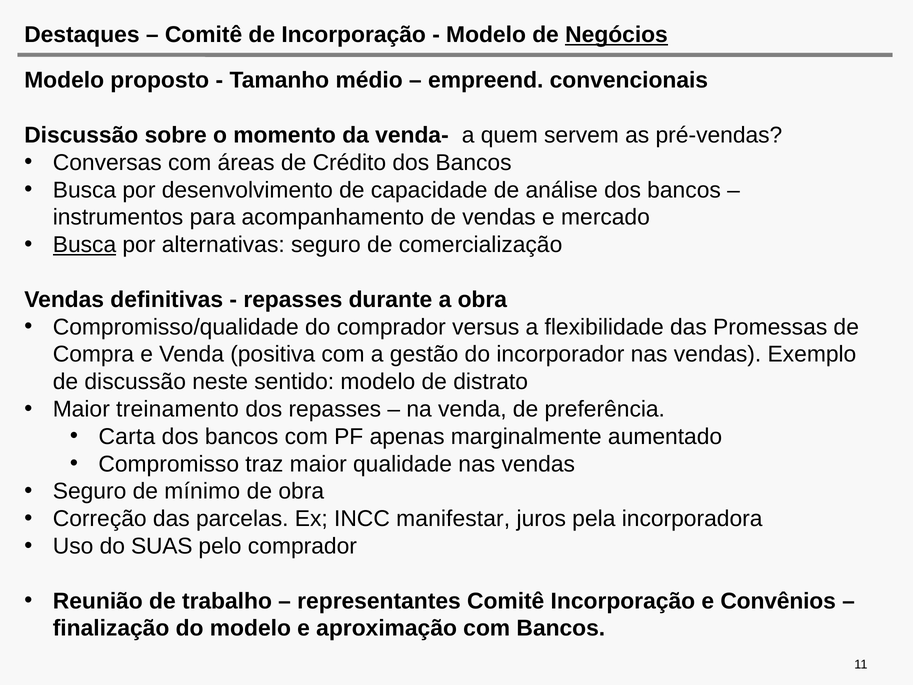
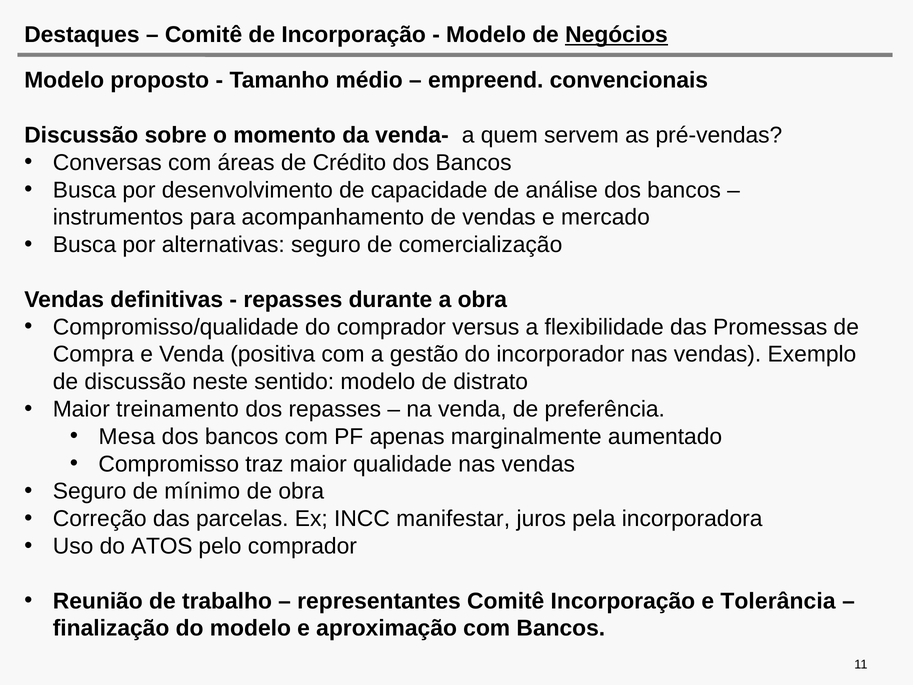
Busca at (85, 245) underline: present -> none
Carta: Carta -> Mesa
SUAS: SUAS -> ATOS
Convênios: Convênios -> Tolerância
